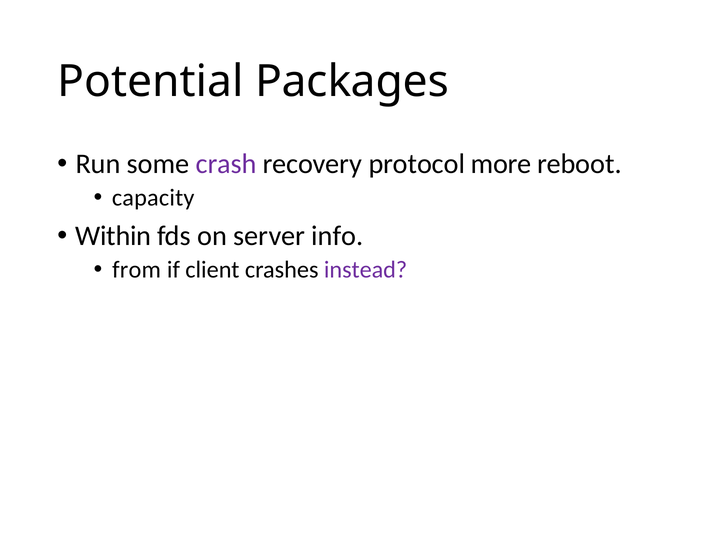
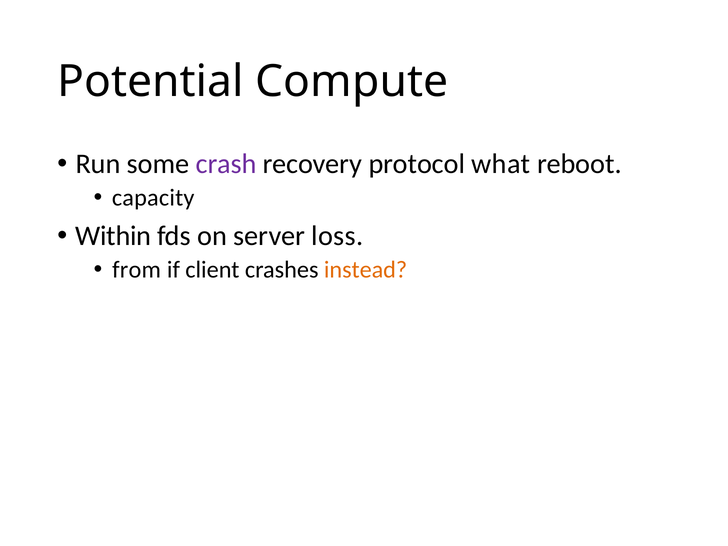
Packages: Packages -> Compute
more: more -> what
info: info -> loss
instead colour: purple -> orange
